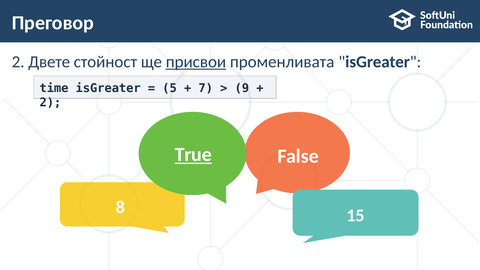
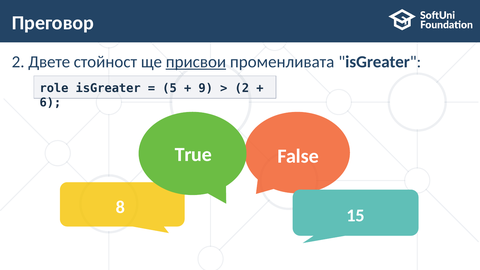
time: time -> role
7: 7 -> 9
9 at (242, 88): 9 -> 2
2 at (50, 103): 2 -> 6
True underline: present -> none
